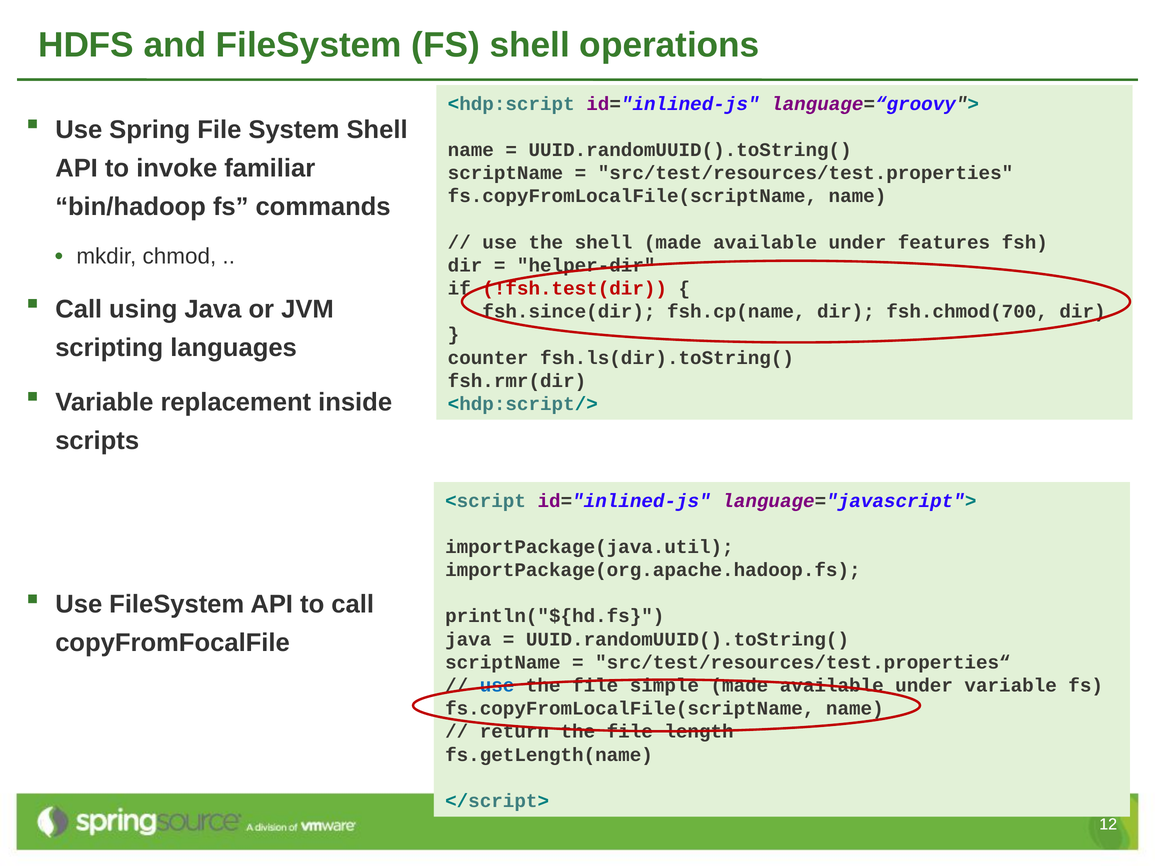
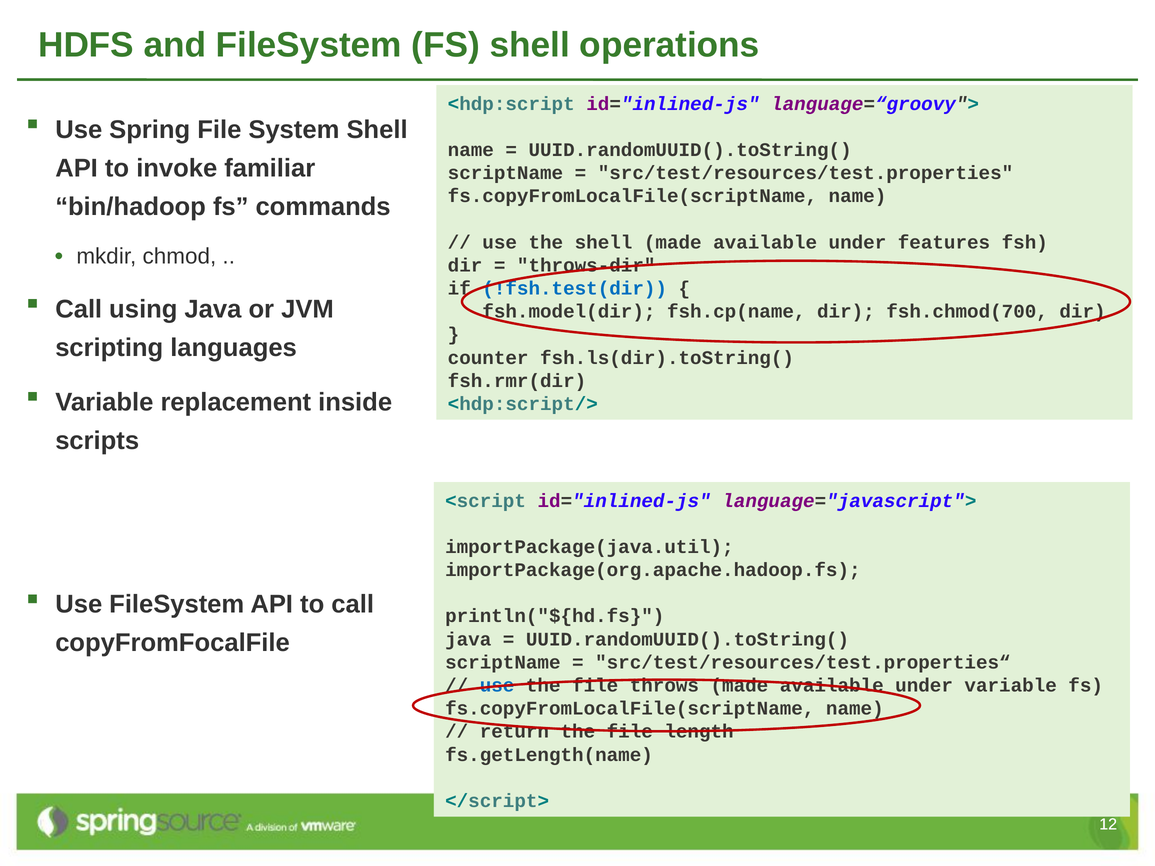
helper-dir: helper-dir -> throws-dir
!fsh.test(dir colour: red -> blue
fsh.since(dir: fsh.since(dir -> fsh.model(dir
simple: simple -> throws
